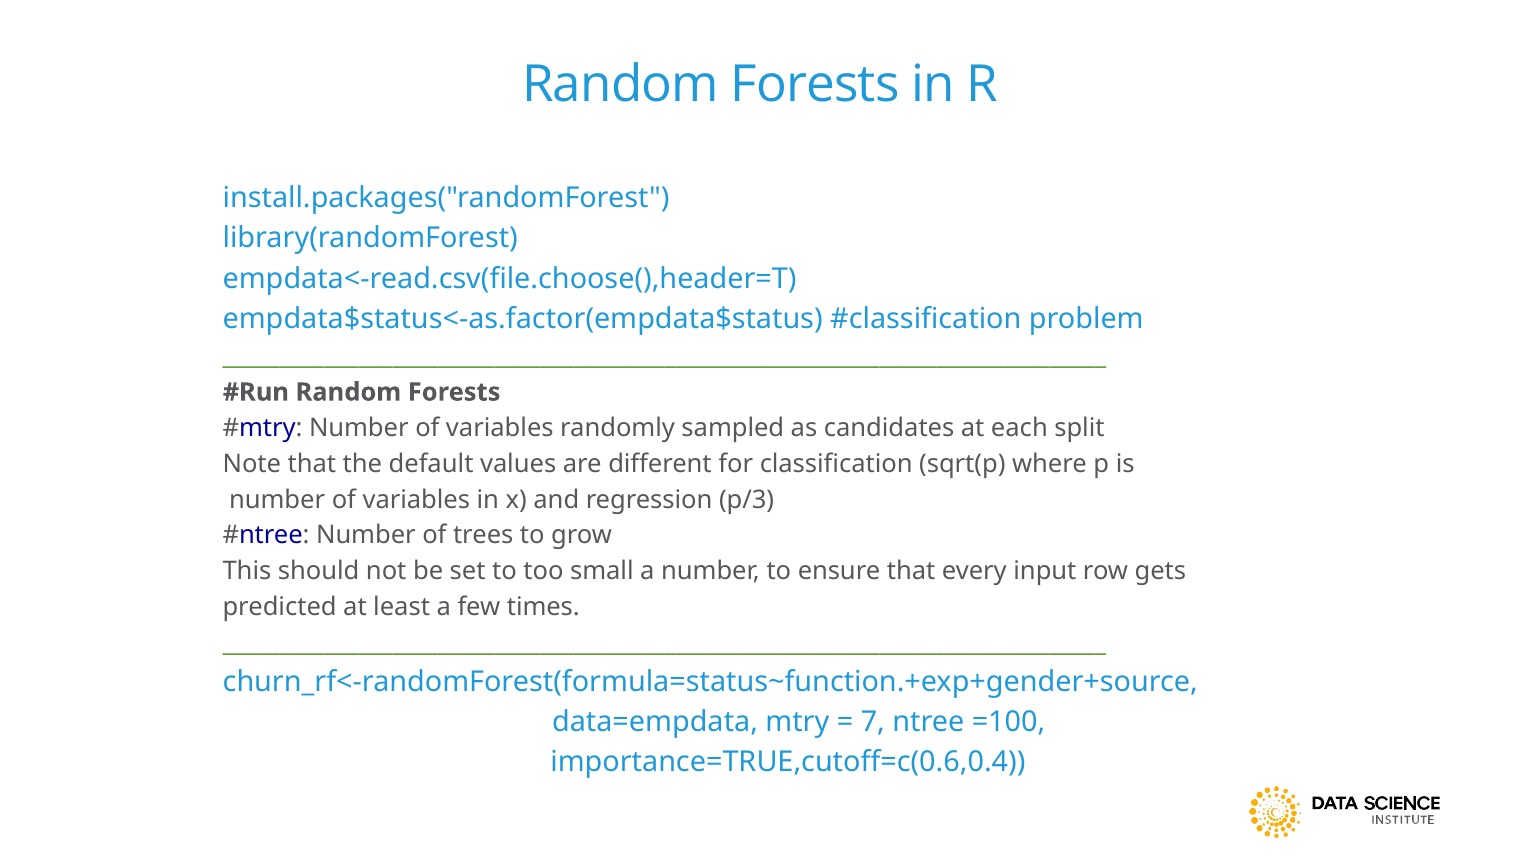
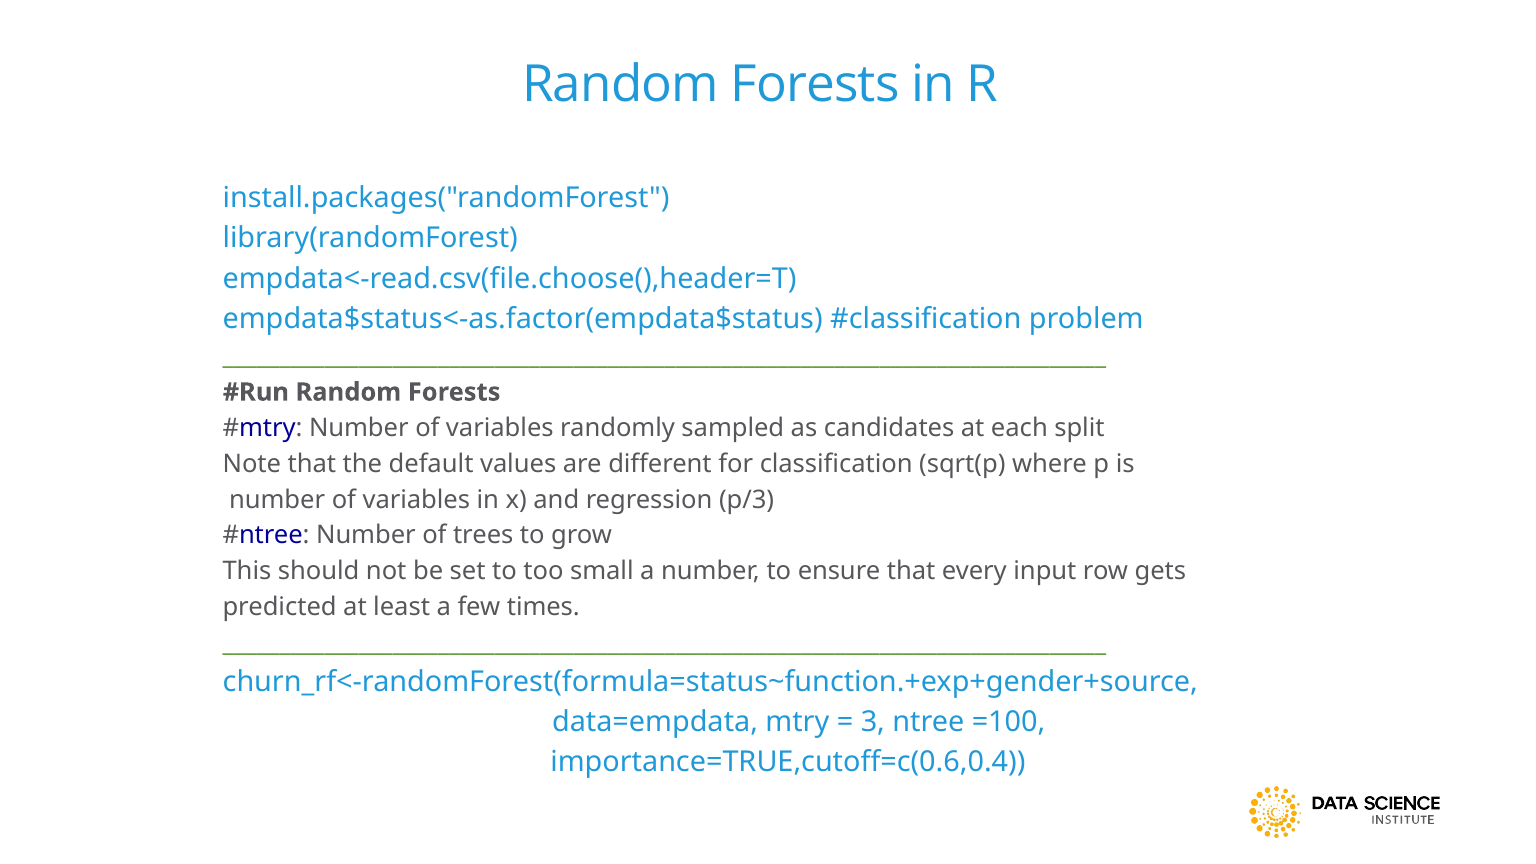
7: 7 -> 3
